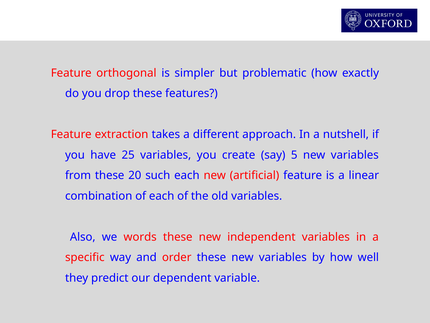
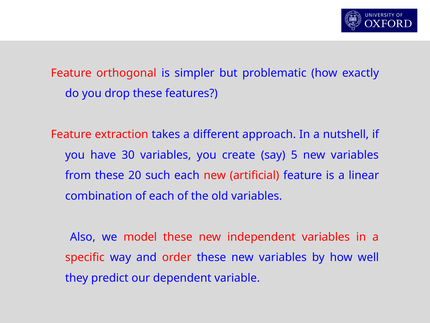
25: 25 -> 30
words: words -> model
